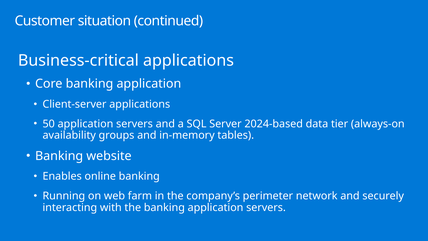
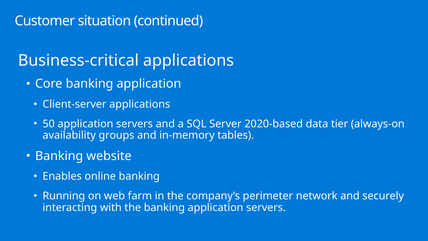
2024-based: 2024-based -> 2020-based
